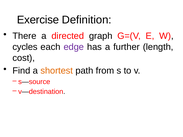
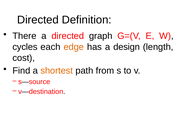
Exercise at (38, 20): Exercise -> Directed
edge colour: purple -> orange
further: further -> design
